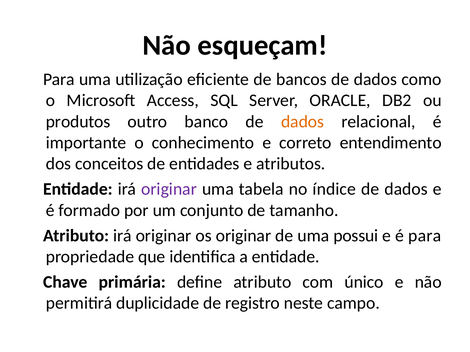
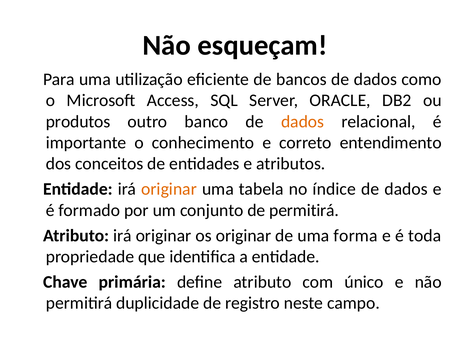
originar at (169, 189) colour: purple -> orange
de tamanho: tamanho -> permitirá
possui: possui -> forma
é para: para -> toda
